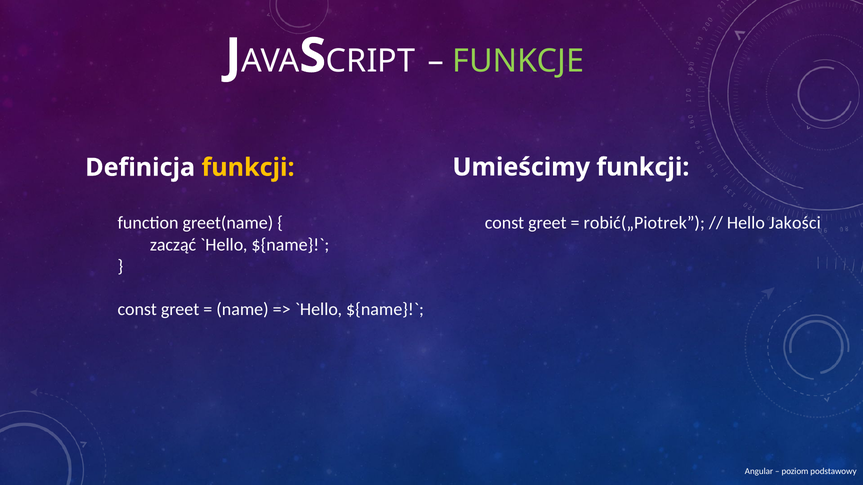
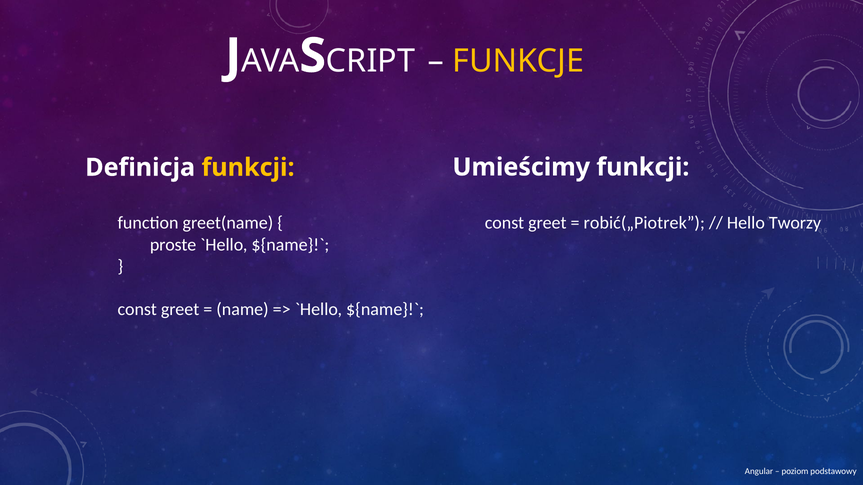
FUNKCJE colour: light green -> yellow
Jakości: Jakości -> Tworzy
zacząć: zacząć -> proste
